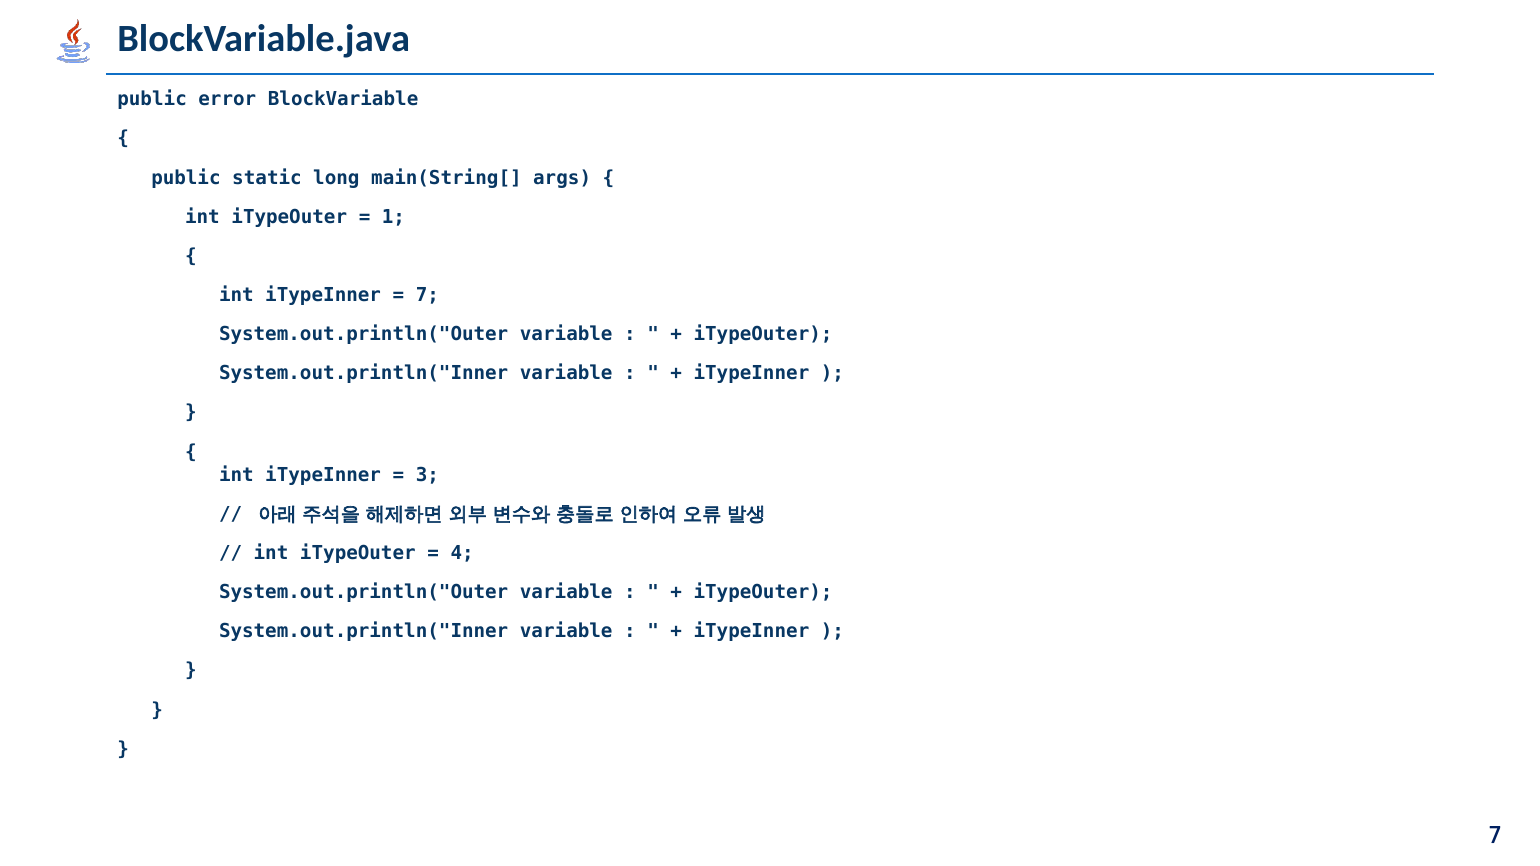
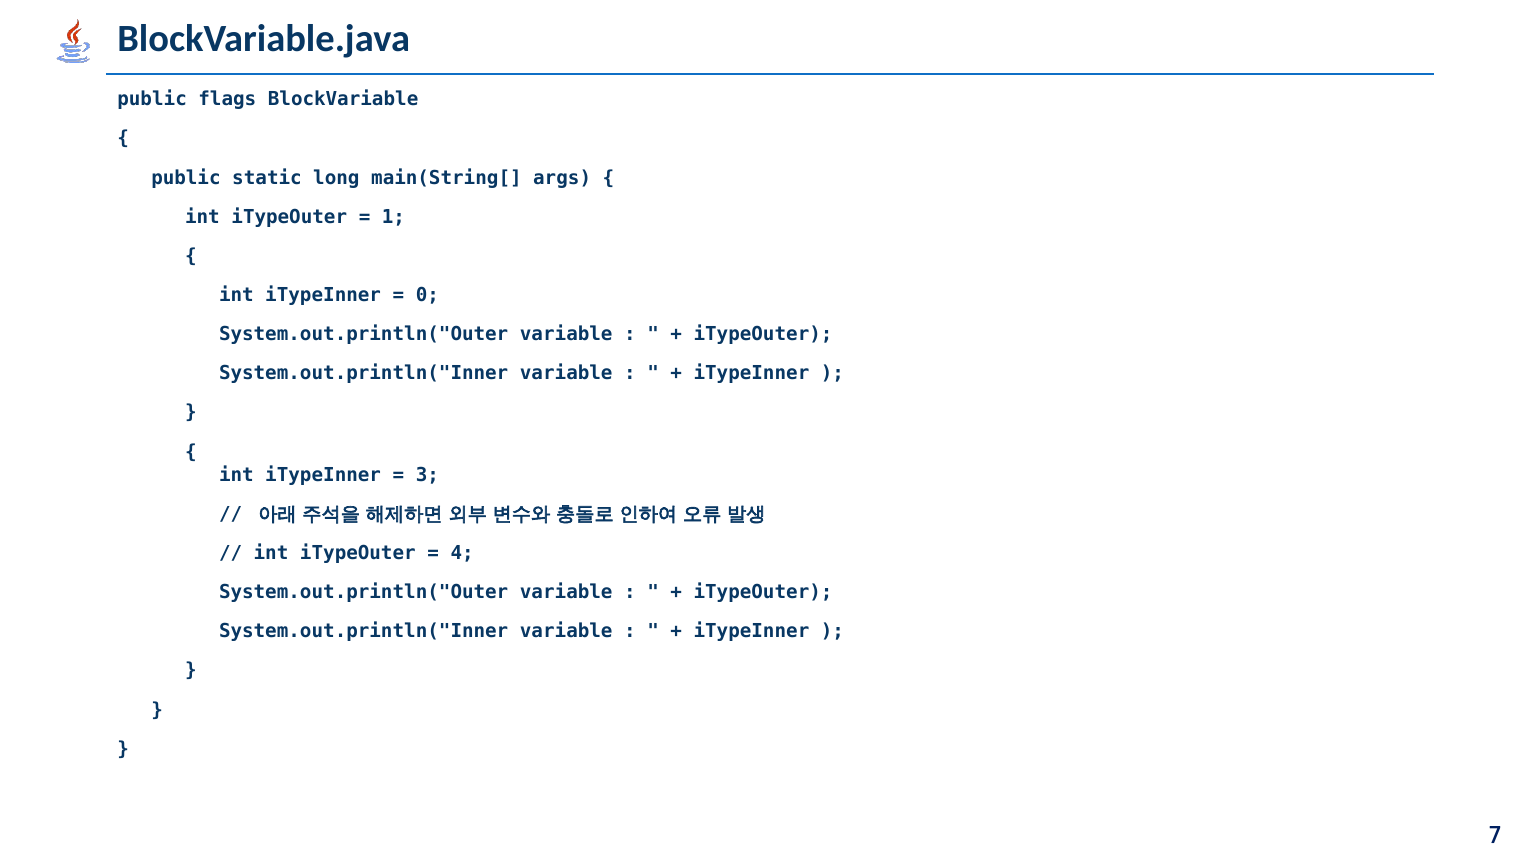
error: error -> flags
7 at (427, 295): 7 -> 0
